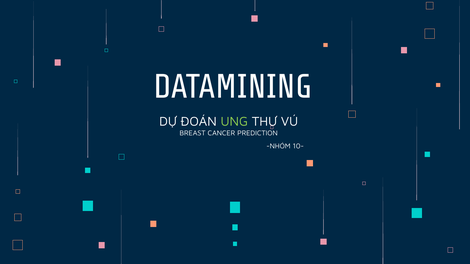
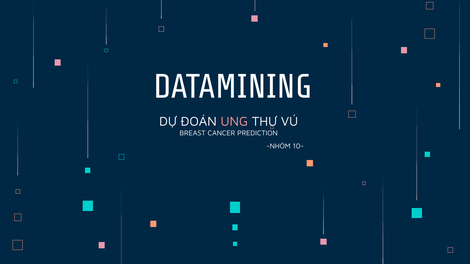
UNG colour: light green -> pink
